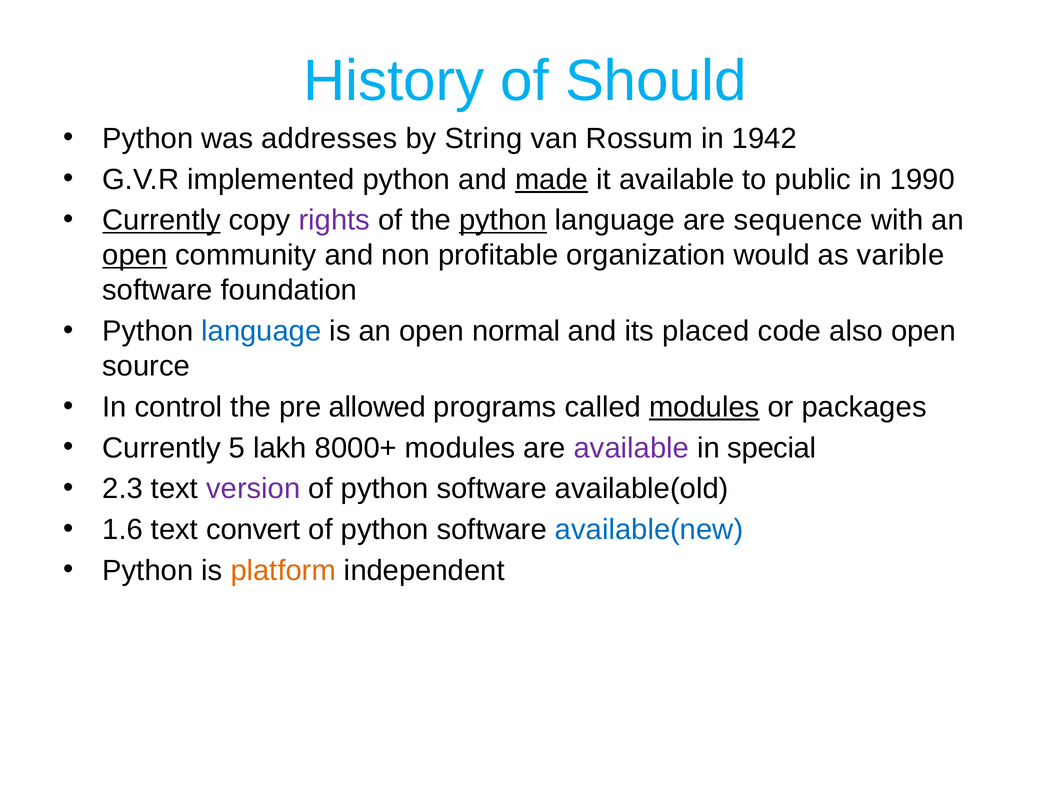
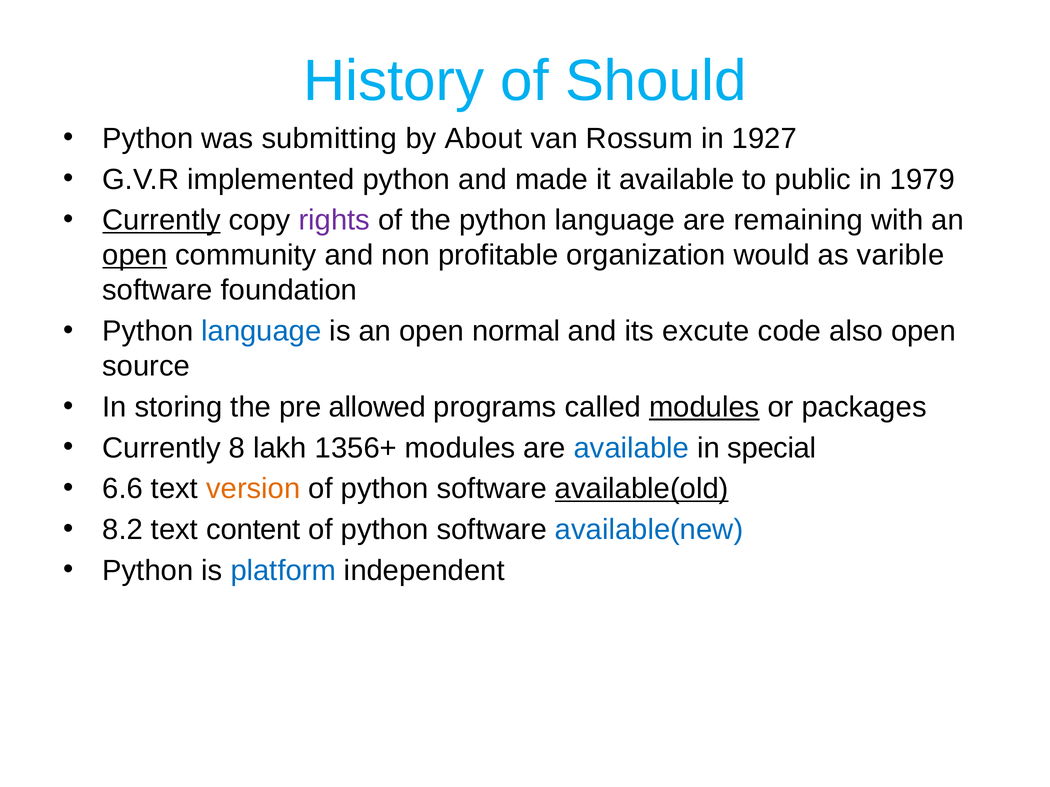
addresses: addresses -> submitting
String: String -> About
1942: 1942 -> 1927
made underline: present -> none
1990: 1990 -> 1979
python at (503, 220) underline: present -> none
sequence: sequence -> remaining
placed: placed -> excute
control: control -> storing
5: 5 -> 8
8000+: 8000+ -> 1356+
available at (631, 448) colour: purple -> blue
2.3: 2.3 -> 6.6
version colour: purple -> orange
available(old underline: none -> present
1.6: 1.6 -> 8.2
convert: convert -> content
platform colour: orange -> blue
